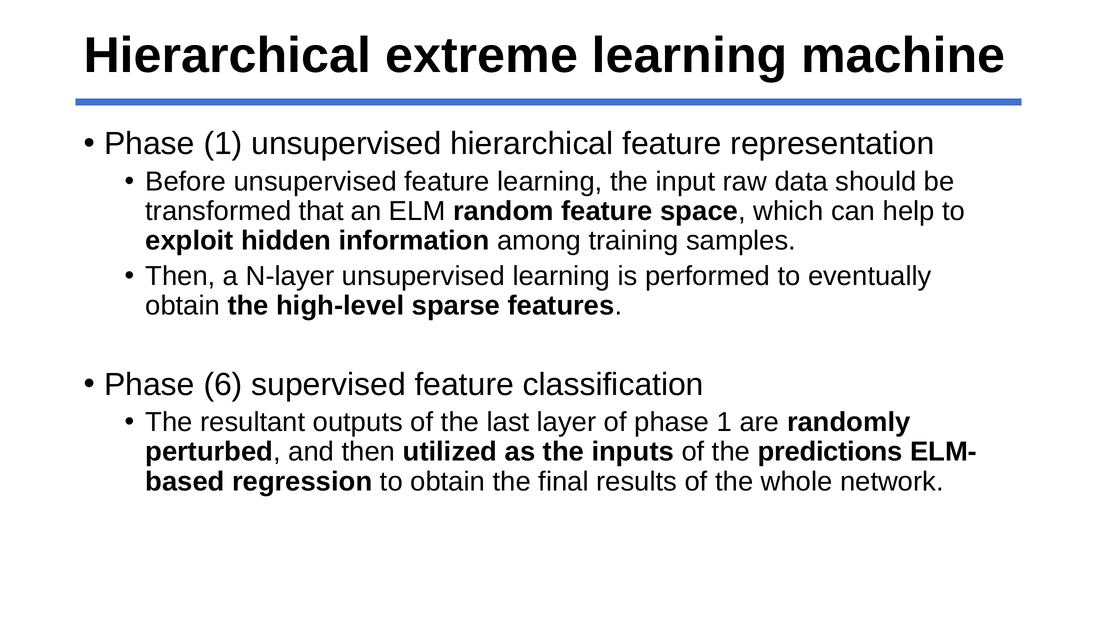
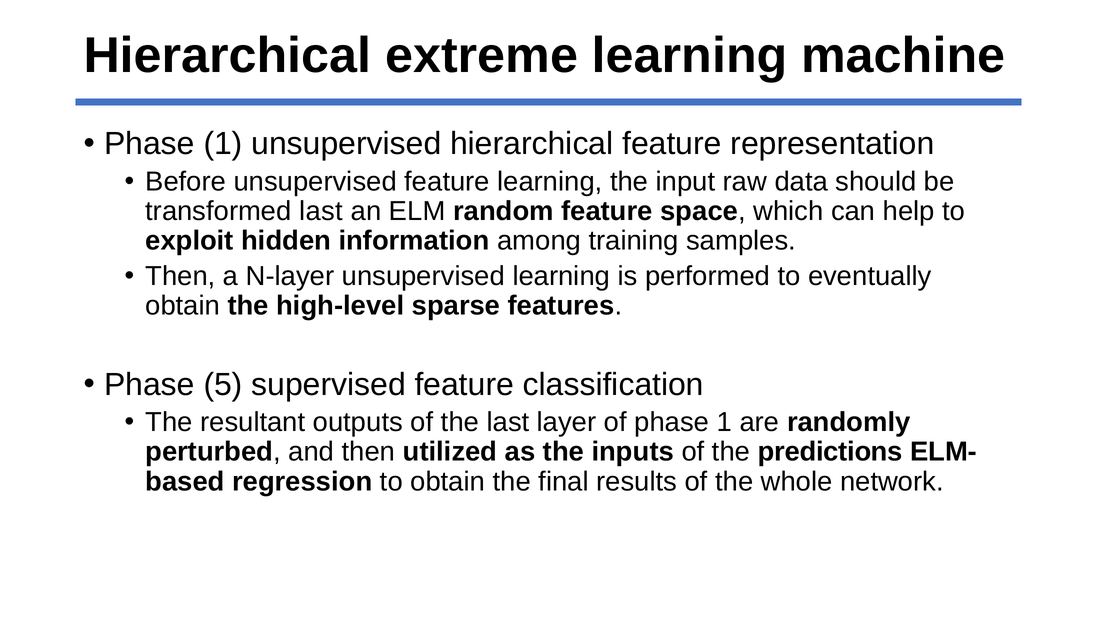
transformed that: that -> last
6: 6 -> 5
